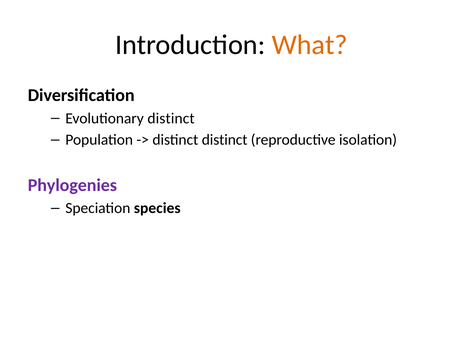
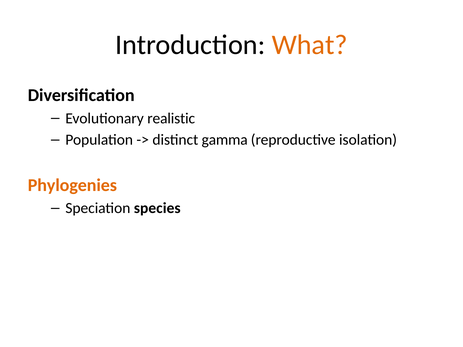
Evolutionary distinct: distinct -> realistic
distinct distinct: distinct -> gamma
Phylogenies colour: purple -> orange
